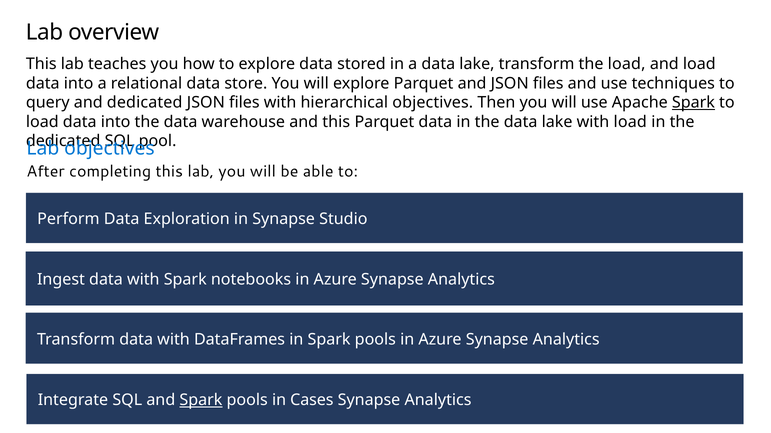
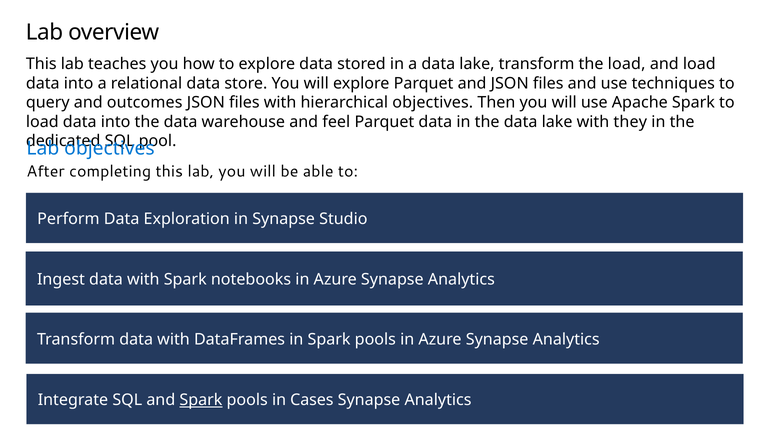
and dedicated: dedicated -> outcomes
Spark at (693, 103) underline: present -> none
and this: this -> feel
with load: load -> they
